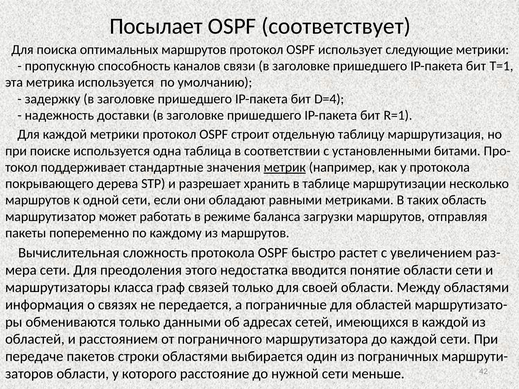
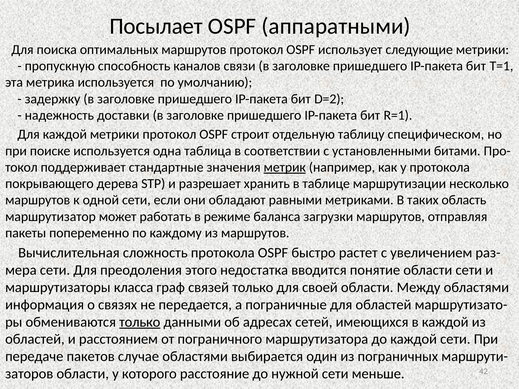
соответствует: соответствует -> аппаратными
D=4: D=4 -> D=2
маршрутизация: маршрутизация -> специфическом
только at (140, 322) underline: none -> present
строки: строки -> случае
